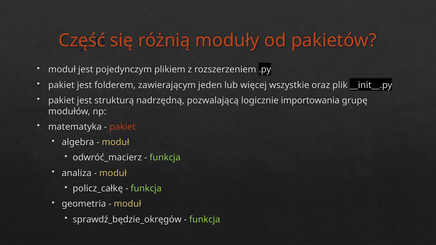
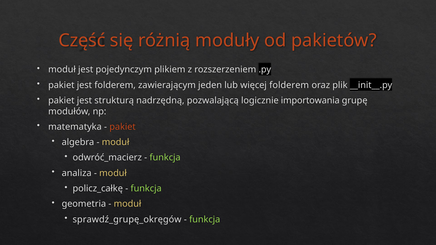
więcej wszystkie: wszystkie -> folderem
sprawdź_będzie_okręgów: sprawdź_będzie_okręgów -> sprawdź_grupę_okręgów
